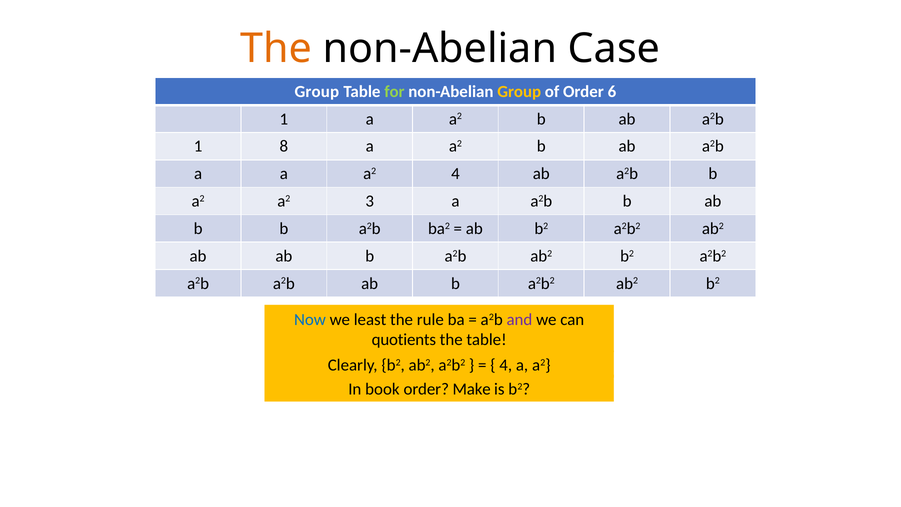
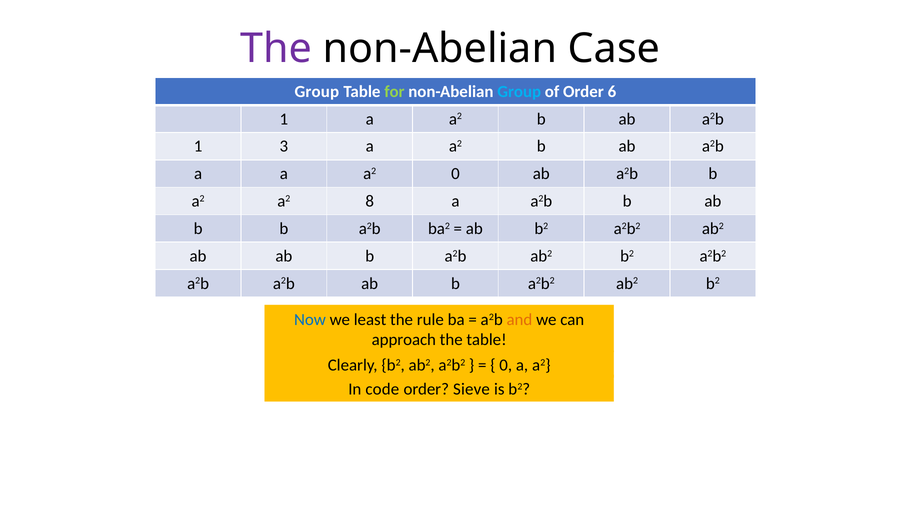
The at (276, 49) colour: orange -> purple
Group at (519, 92) colour: yellow -> light blue
8: 8 -> 3
a2 4: 4 -> 0
3: 3 -> 8
and colour: purple -> orange
quotients: quotients -> approach
4 at (506, 365): 4 -> 0
book: book -> code
Make: Make -> Sieve
